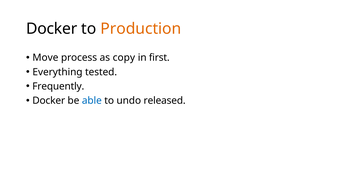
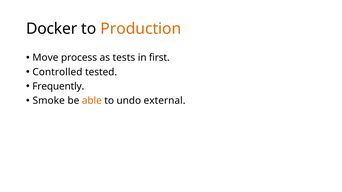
copy: copy -> tests
Everything: Everything -> Controlled
Docker at (49, 101): Docker -> Smoke
able colour: blue -> orange
released: released -> external
